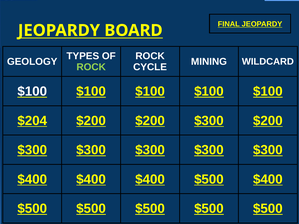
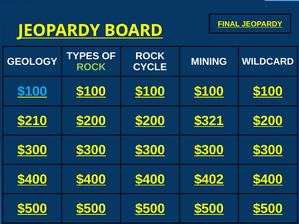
$100 at (32, 91) colour: white -> light blue
$204: $204 -> $210
$200 $200 $300: $300 -> $321
$400 $400 $500: $500 -> $402
